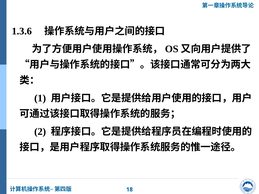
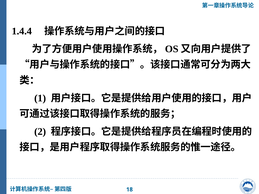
1.3.6: 1.3.6 -> 1.4.4
